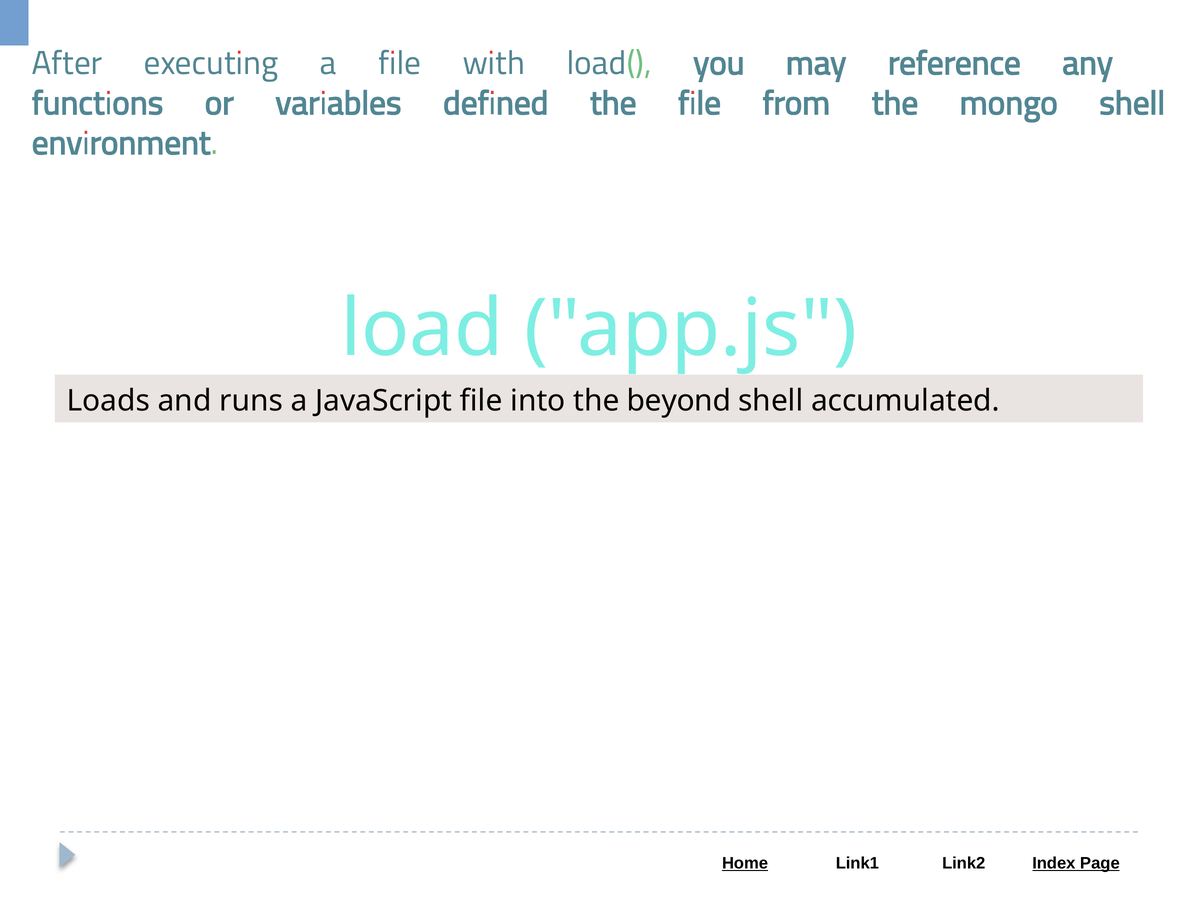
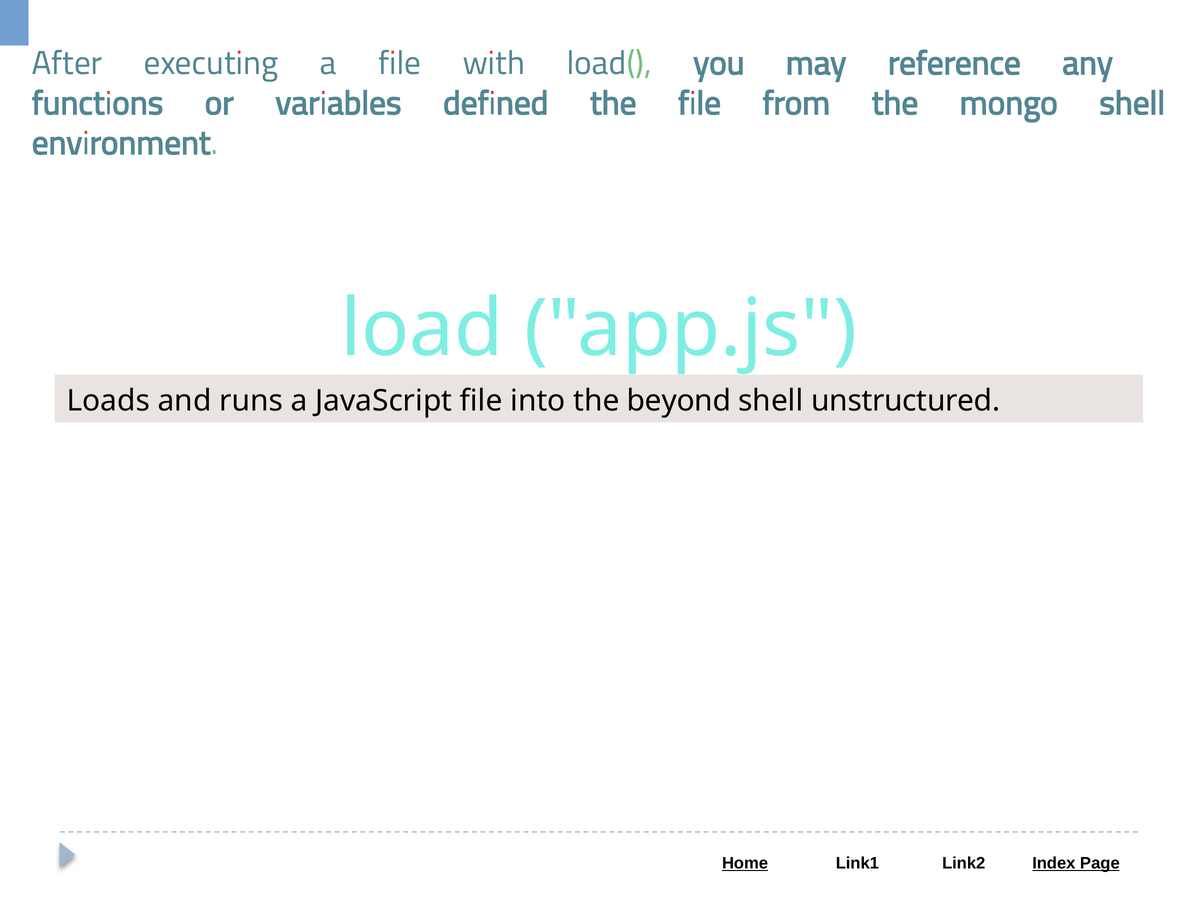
accumulated: accumulated -> unstructured
